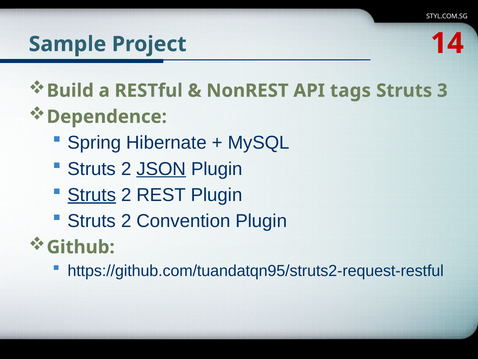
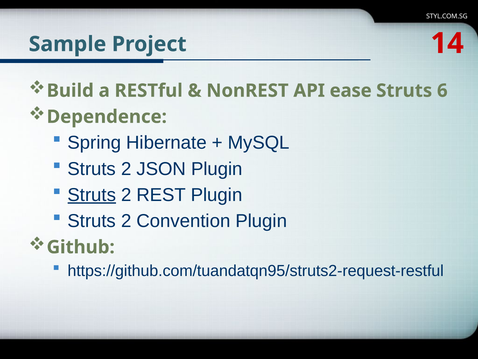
tags: tags -> ease
3: 3 -> 6
JSON underline: present -> none
